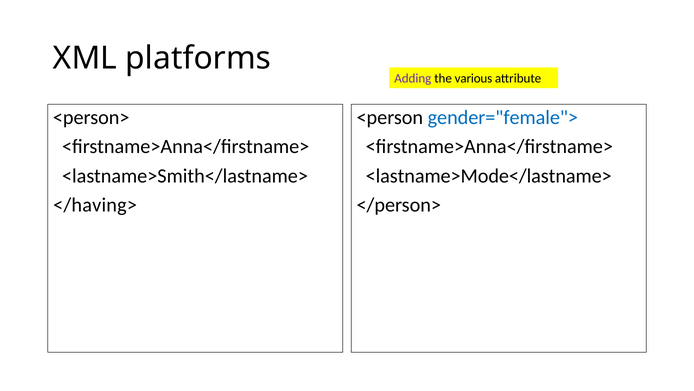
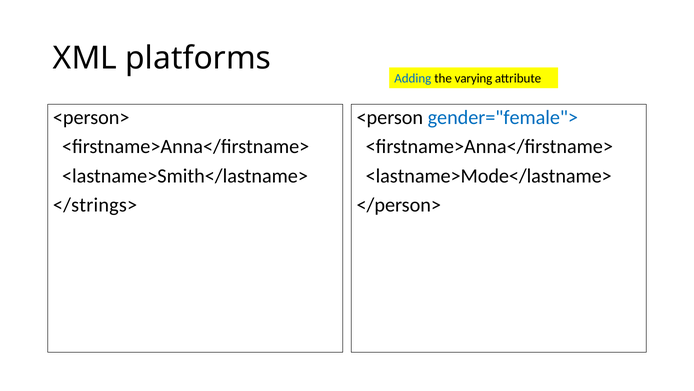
Adding colour: purple -> blue
various: various -> varying
</having>: </having> -> </strings>
